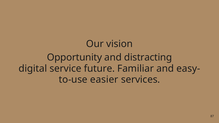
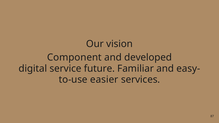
Opportunity: Opportunity -> Component
distracting: distracting -> developed
